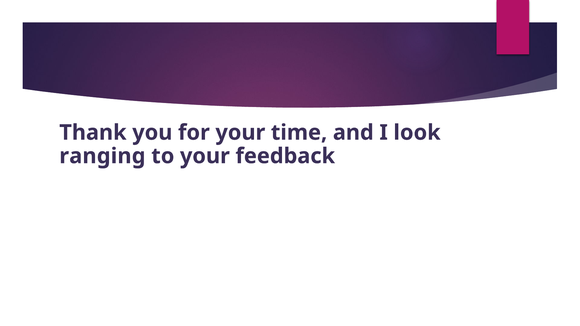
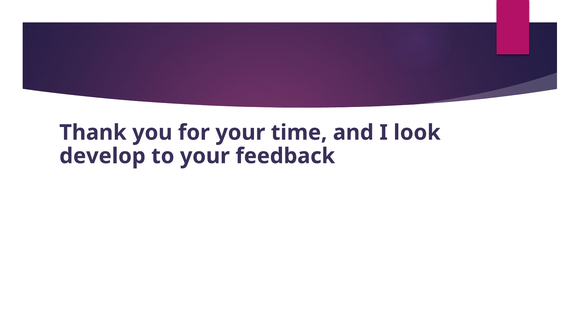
ranging: ranging -> develop
